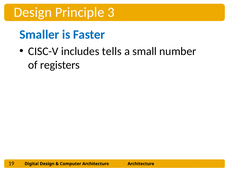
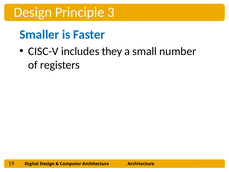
tells: tells -> they
